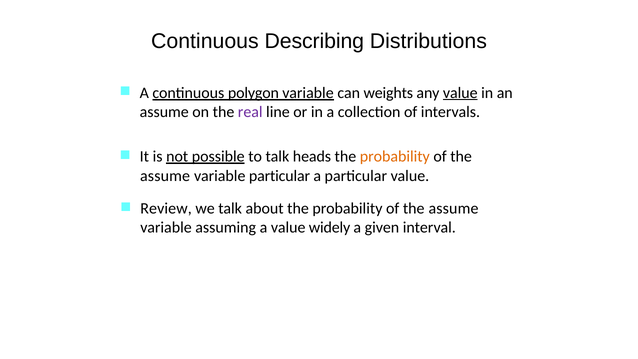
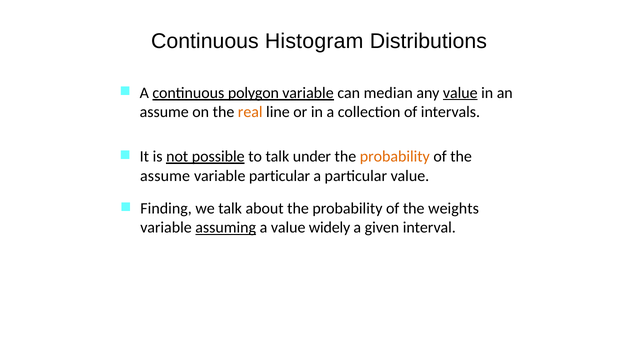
Describing: Describing -> Histogram
weights: weights -> median
real colour: purple -> orange
heads: heads -> under
Review: Review -> Finding
assume at (453, 208): assume -> weights
assuming underline: none -> present
